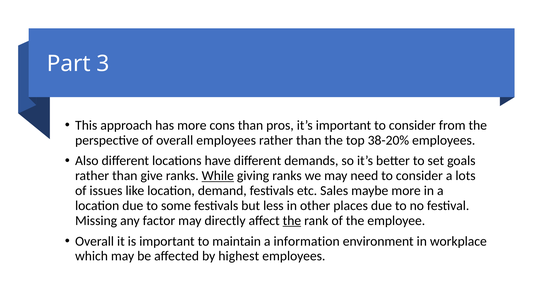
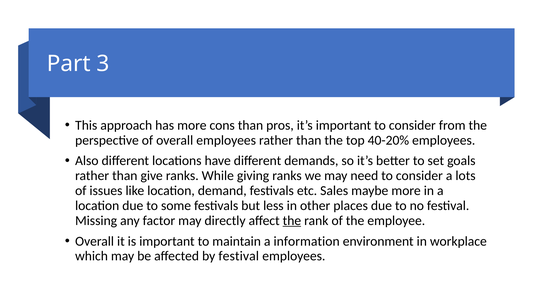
38-20%: 38-20% -> 40-20%
While underline: present -> none
by highest: highest -> festival
